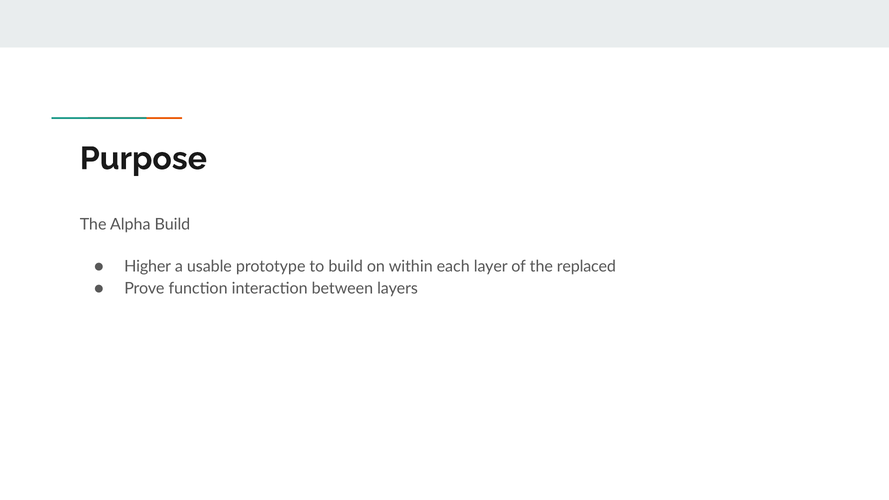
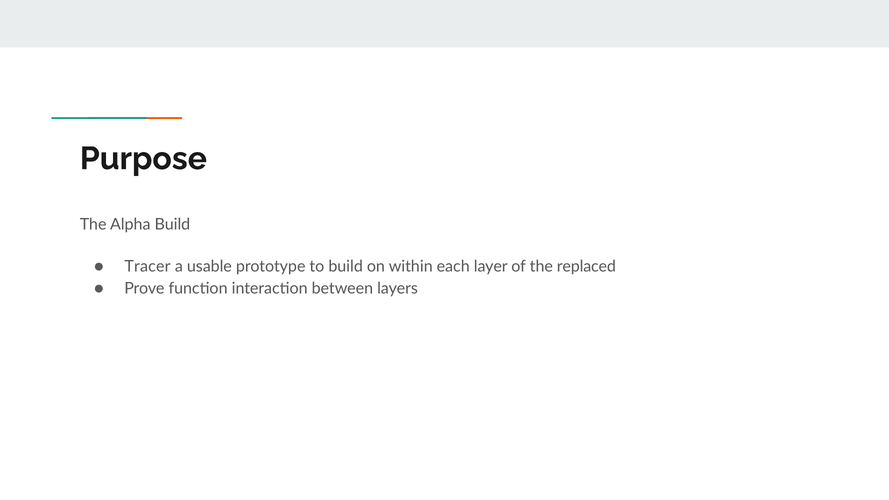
Higher: Higher -> Tracer
